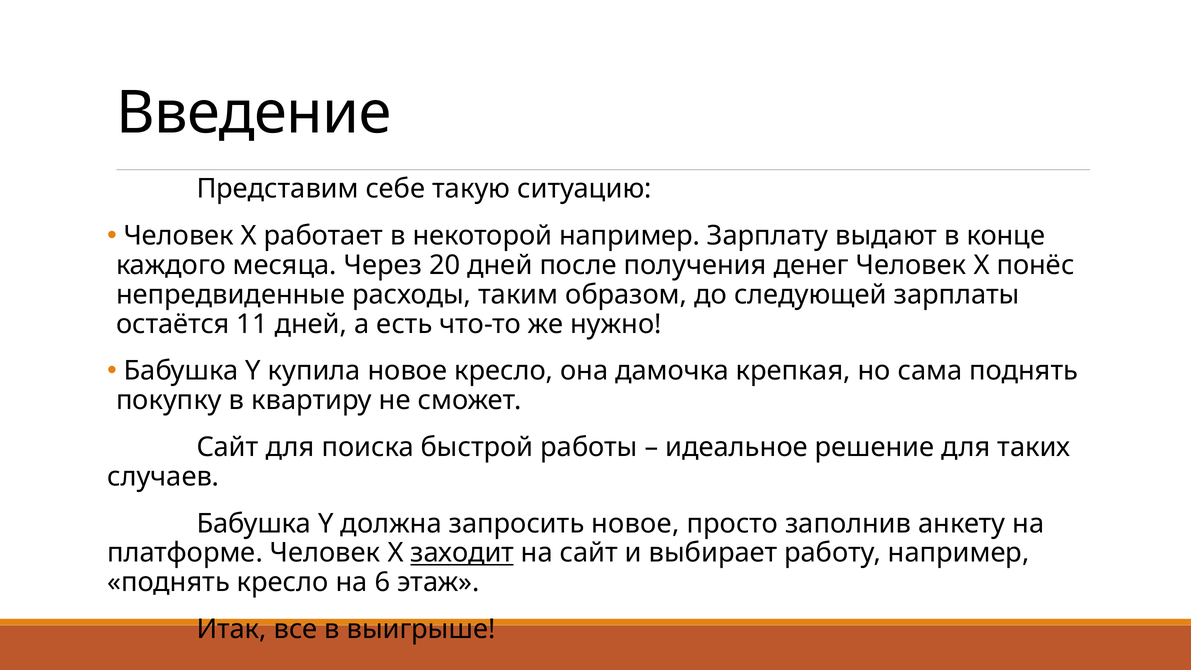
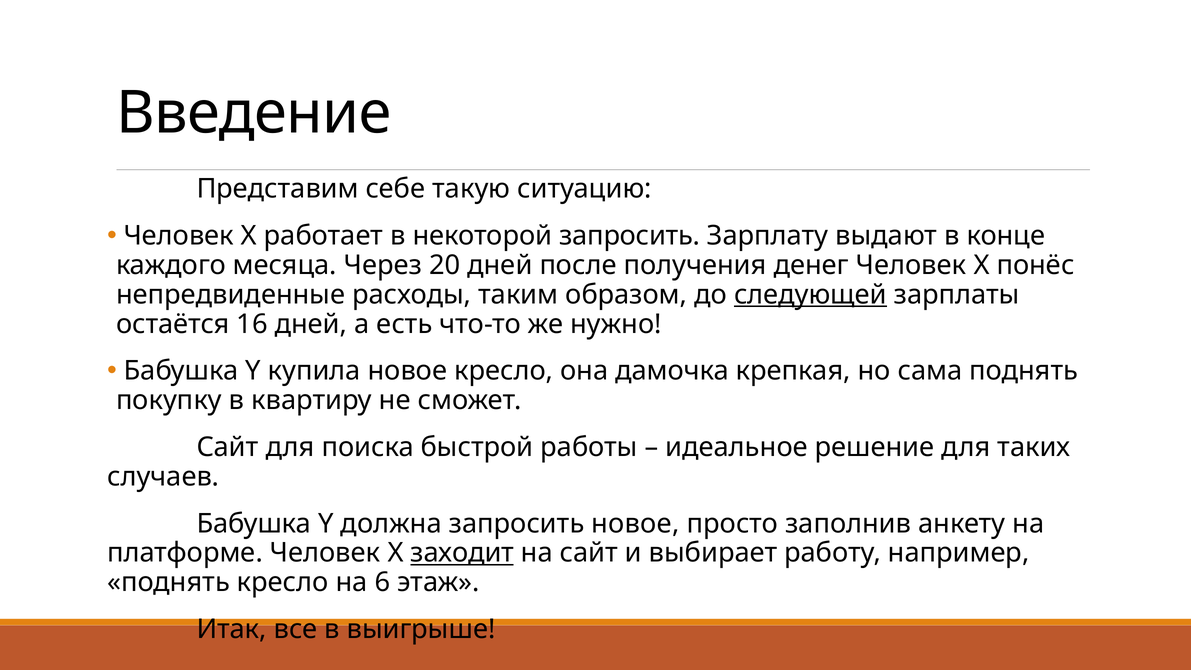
некоторой например: например -> запросить
следующей underline: none -> present
11: 11 -> 16
